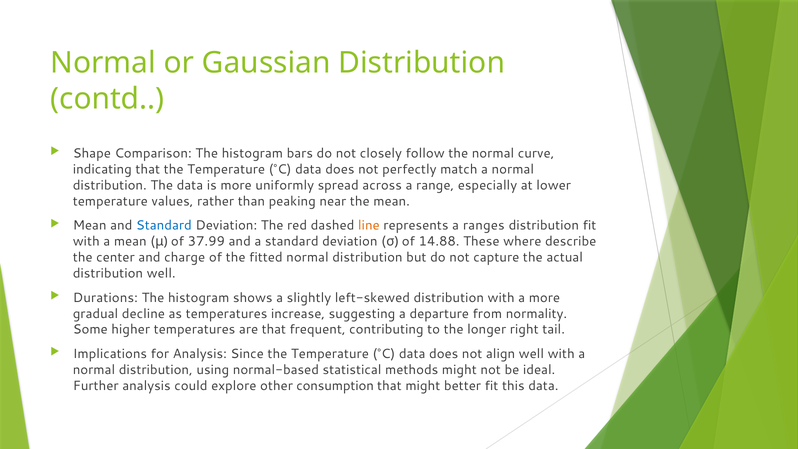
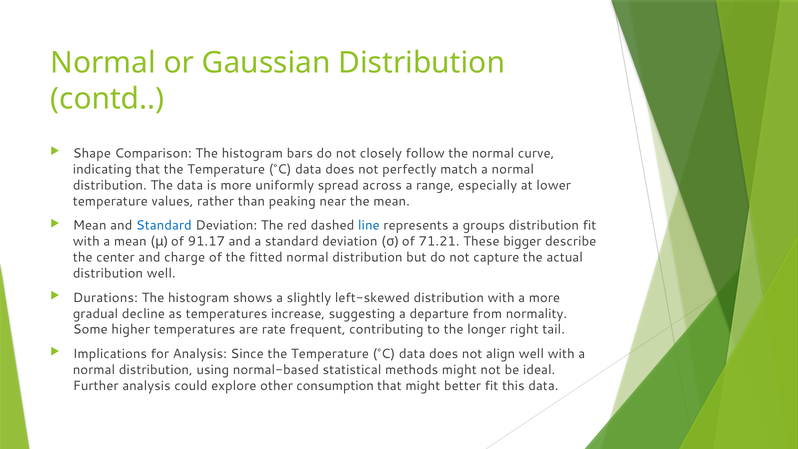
line colour: orange -> blue
ranges: ranges -> groups
37.99: 37.99 -> 91.17
14.88: 14.88 -> 71.21
where: where -> bigger
are that: that -> rate
